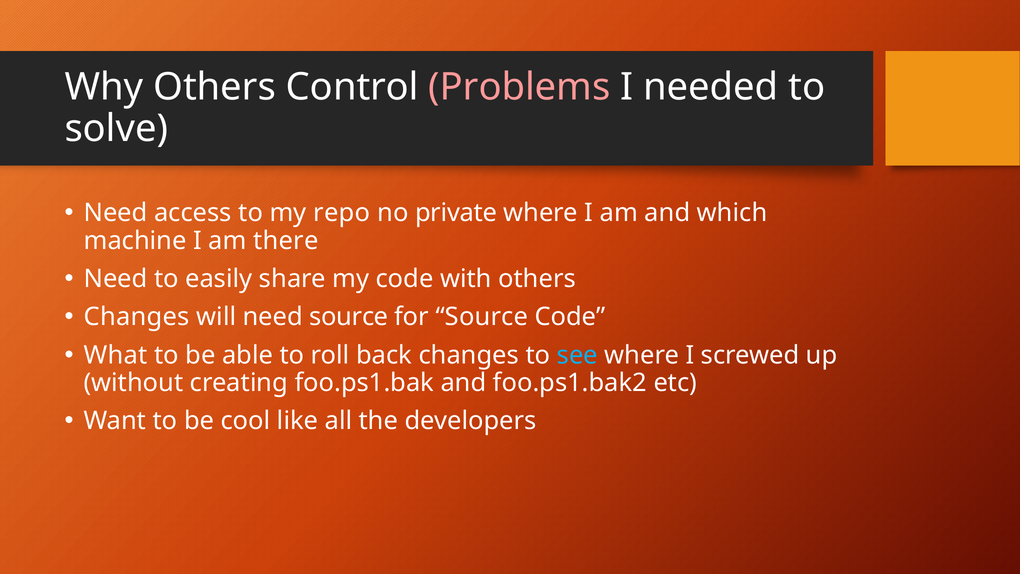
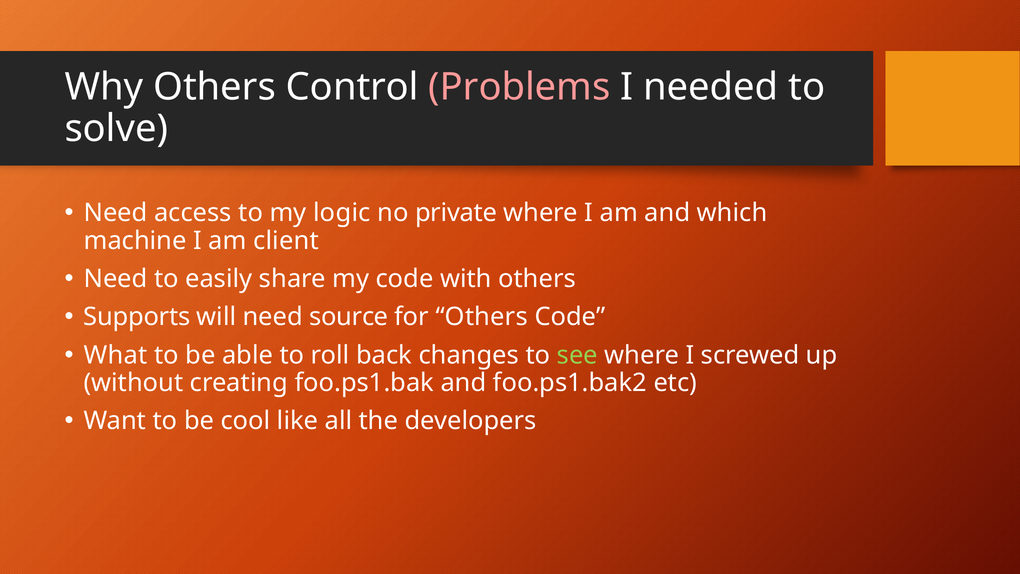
repo: repo -> logic
there: there -> client
Changes at (137, 317): Changes -> Supports
for Source: Source -> Others
see colour: light blue -> light green
